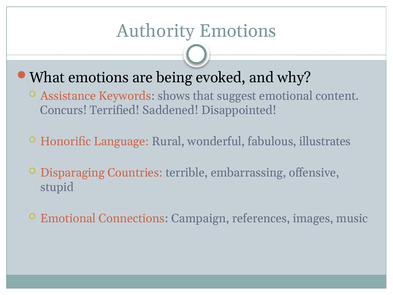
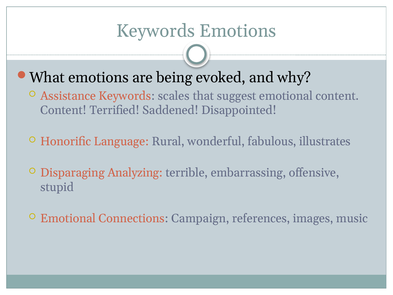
Authority at (156, 31): Authority -> Keywords
shows: shows -> scales
Concurs at (64, 110): Concurs -> Content
Countries: Countries -> Analyzing
